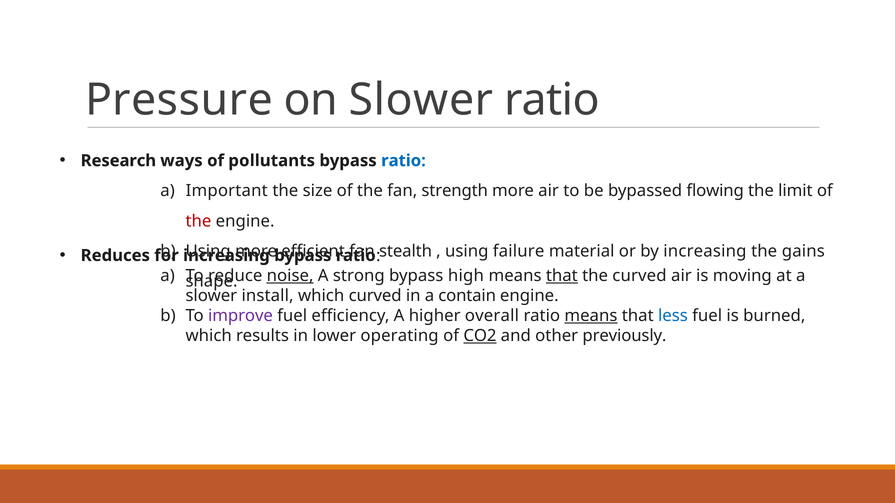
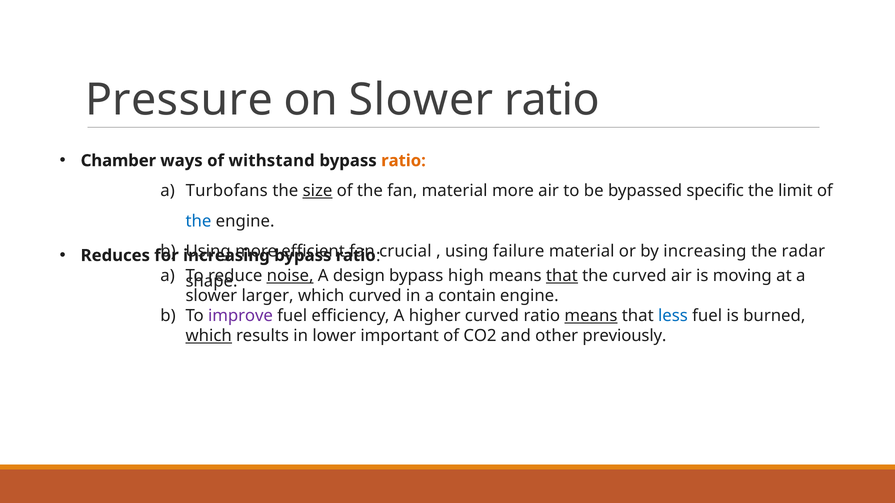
Research: Research -> Chamber
pollutants: pollutants -> withstand
ratio at (403, 161) colour: blue -> orange
Important: Important -> Turbofans
size underline: none -> present
fan strength: strength -> material
flowing: flowing -> specific
the at (198, 221) colour: red -> blue
stealth: stealth -> crucial
gains: gains -> radar
strong: strong -> design
install: install -> larger
higher overall: overall -> curved
which at (209, 336) underline: none -> present
operating: operating -> important
CO2 underline: present -> none
